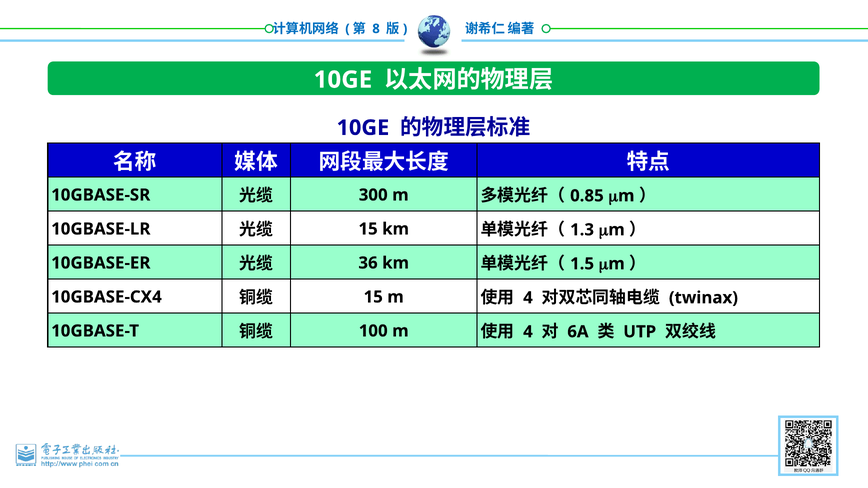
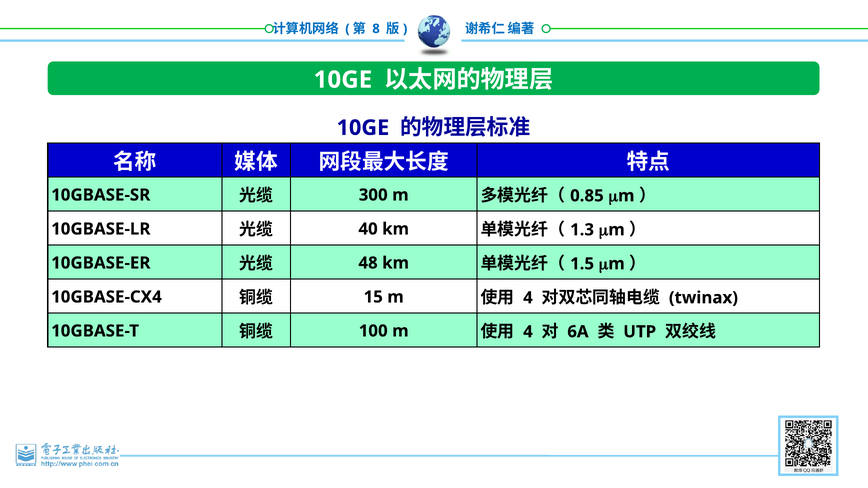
15 at (368, 229): 15 -> 40
36: 36 -> 48
